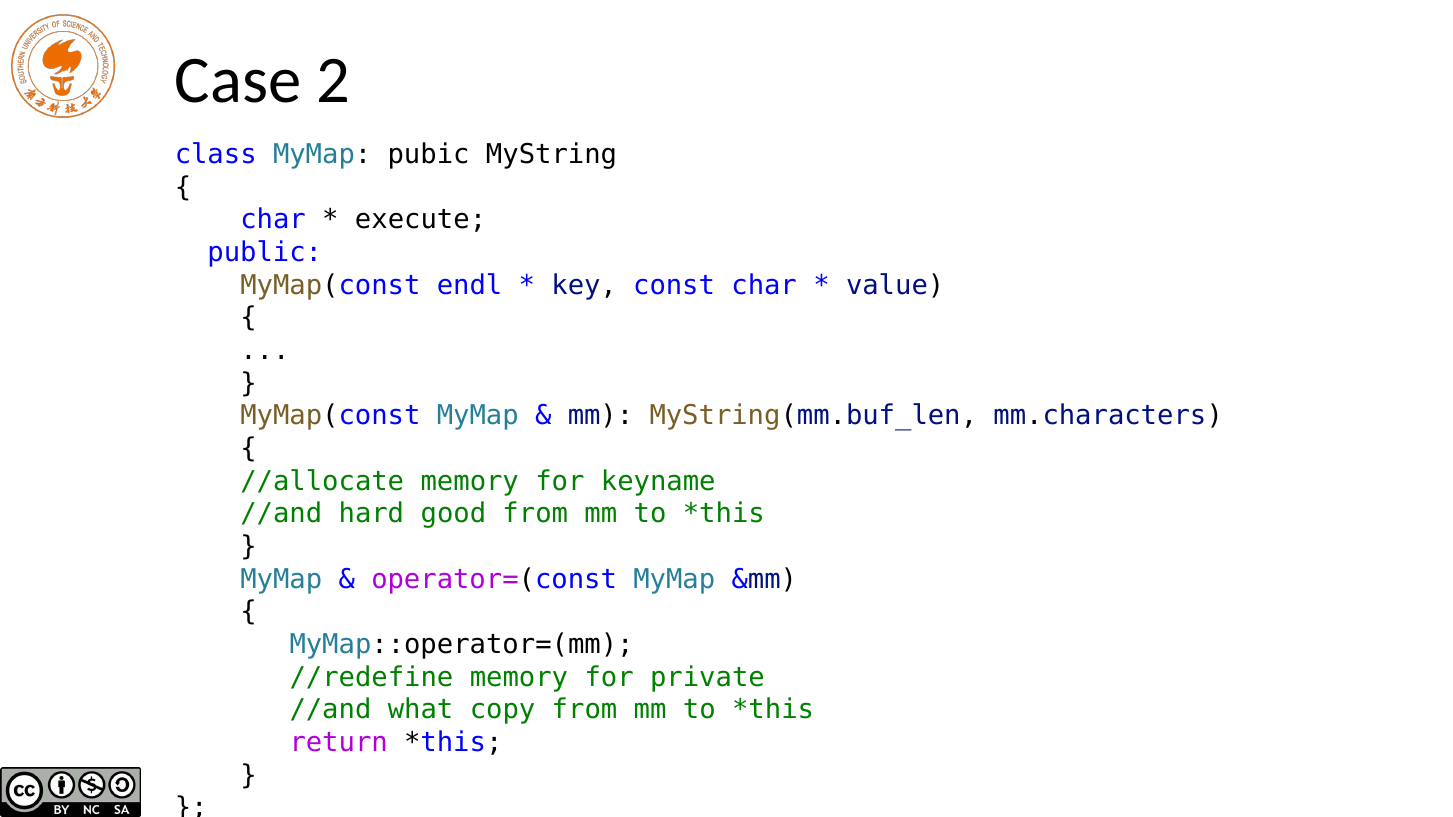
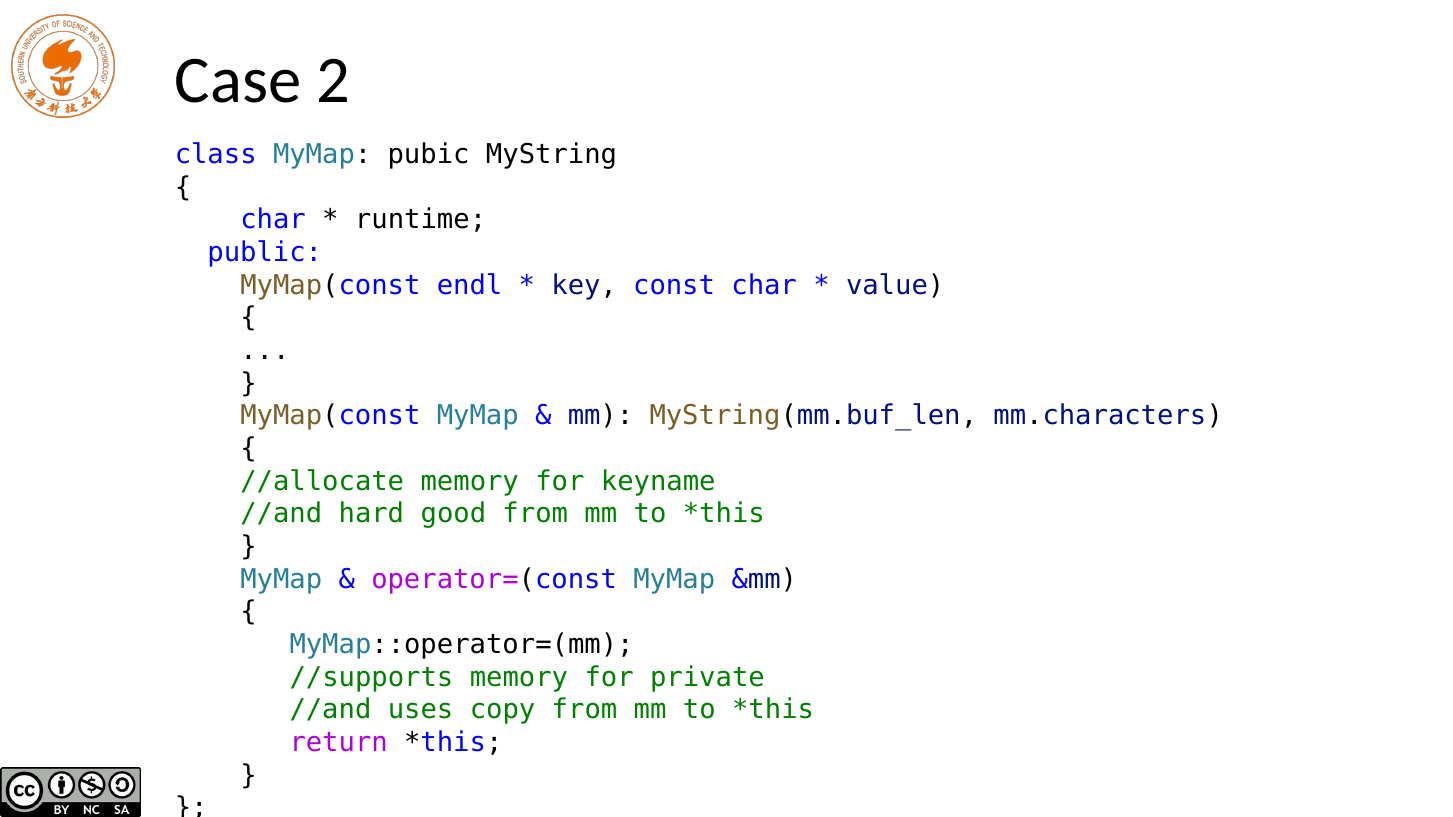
execute: execute -> runtime
//redefine: //redefine -> //supports
what: what -> uses
